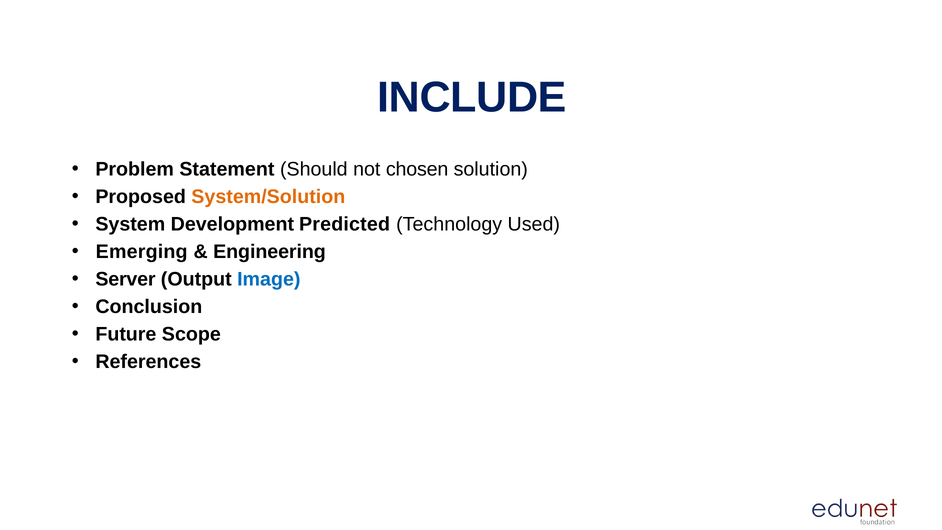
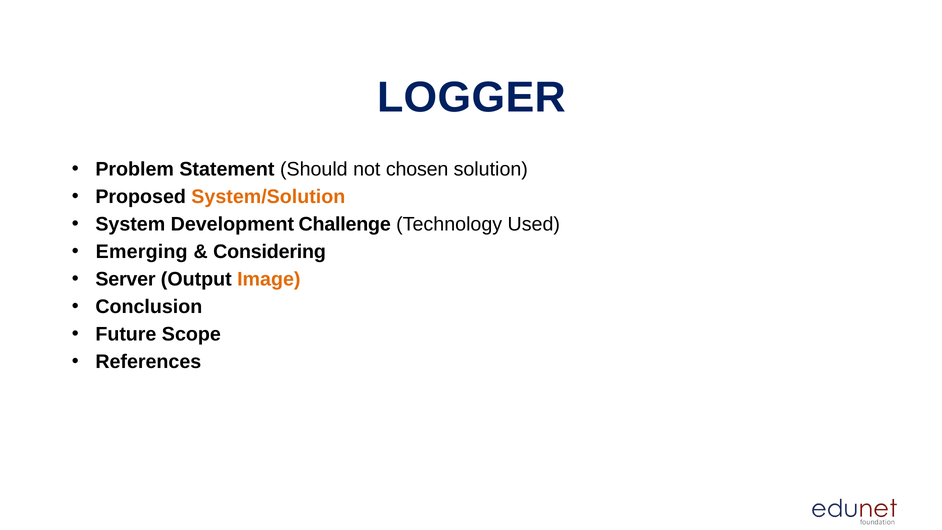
INCLUDE: INCLUDE -> LOGGER
Predicted: Predicted -> Challenge
Engineering: Engineering -> Considering
Image colour: blue -> orange
